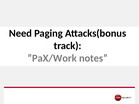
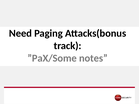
”PaX/Work: ”PaX/Work -> ”PaX/Some
